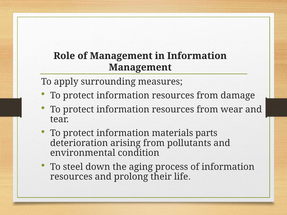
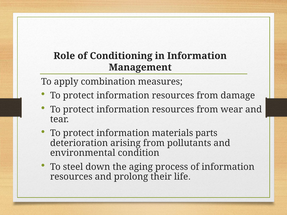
of Management: Management -> Conditioning
surrounding: surrounding -> combination
